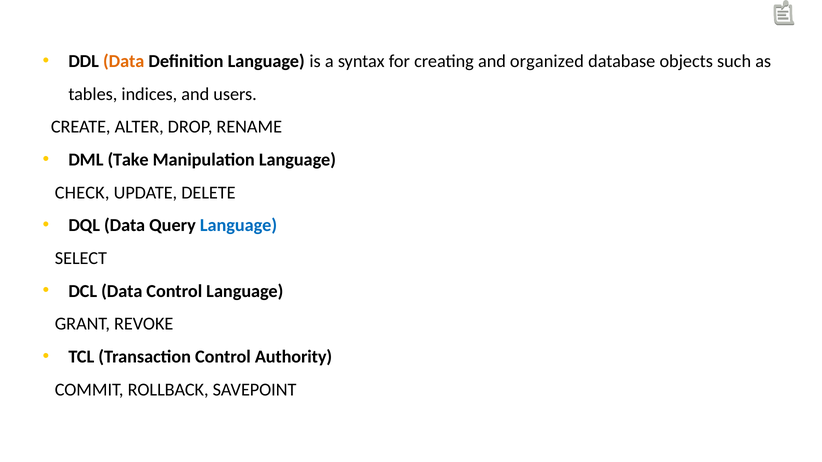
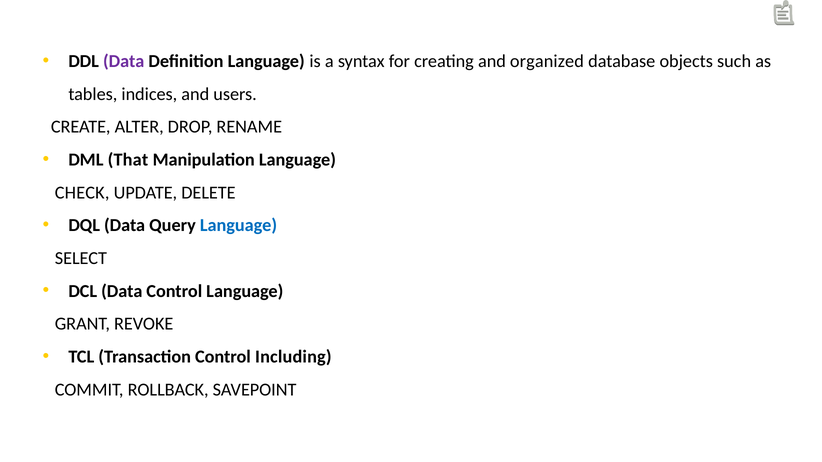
Data at (124, 61) colour: orange -> purple
Take: Take -> That
Authority: Authority -> Including
